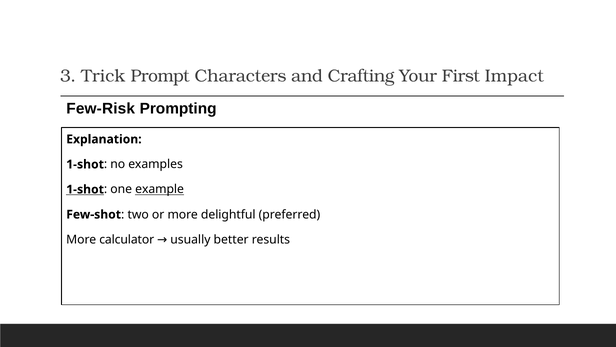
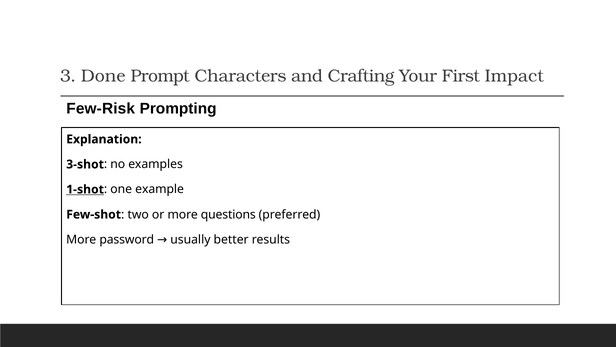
Trick: Trick -> Done
1-shot at (85, 164): 1-shot -> 3-shot
example underline: present -> none
delightful: delightful -> questions
calculator: calculator -> password
